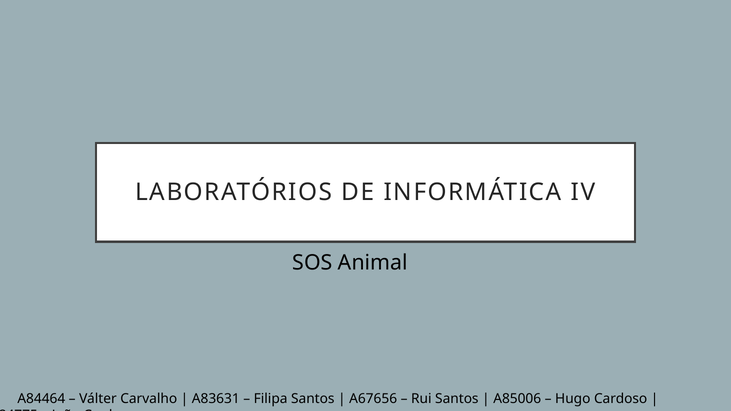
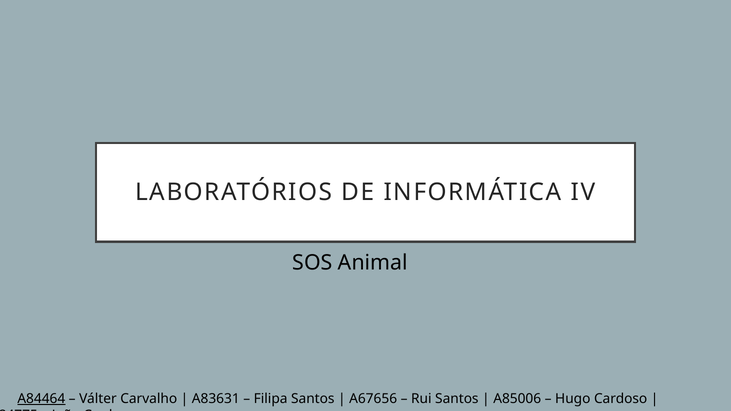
A84464 underline: none -> present
